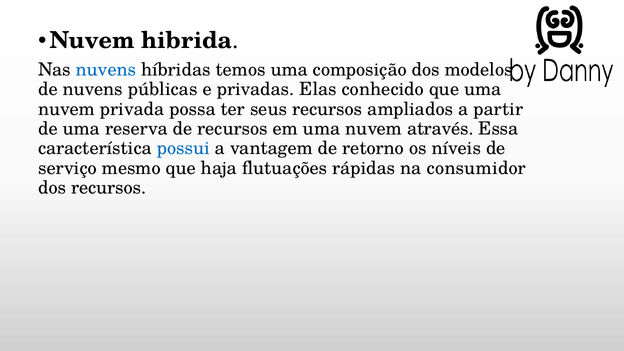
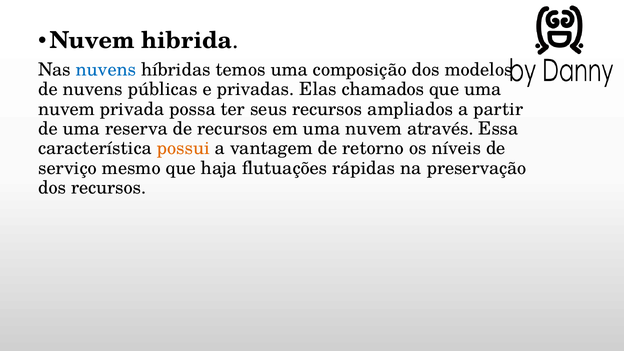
conhecido: conhecido -> chamados
possui colour: blue -> orange
consumidor: consumidor -> preservação
